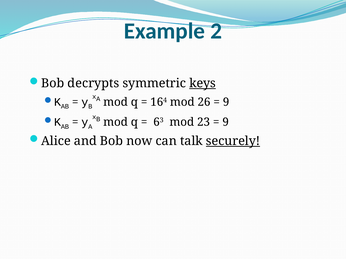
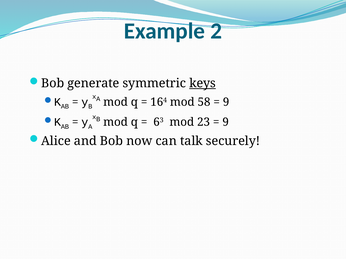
decrypts: decrypts -> generate
26: 26 -> 58
securely underline: present -> none
